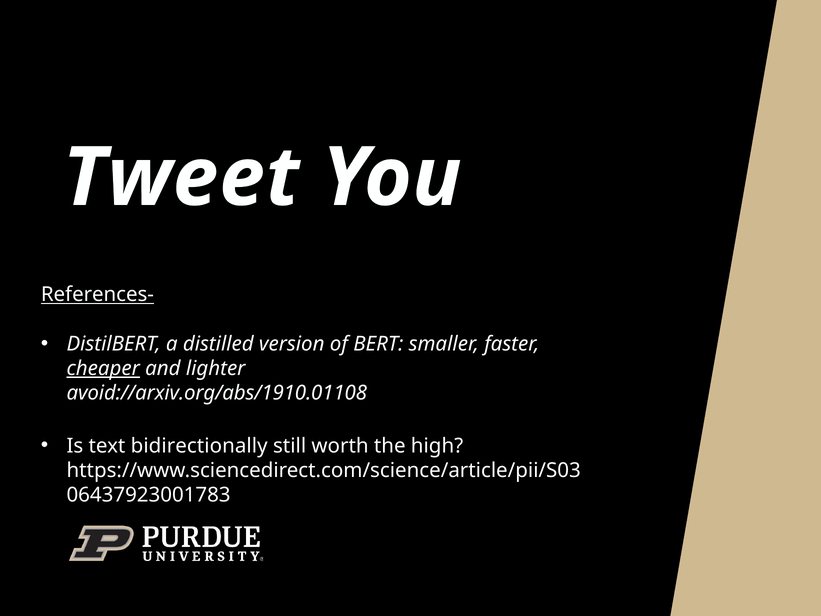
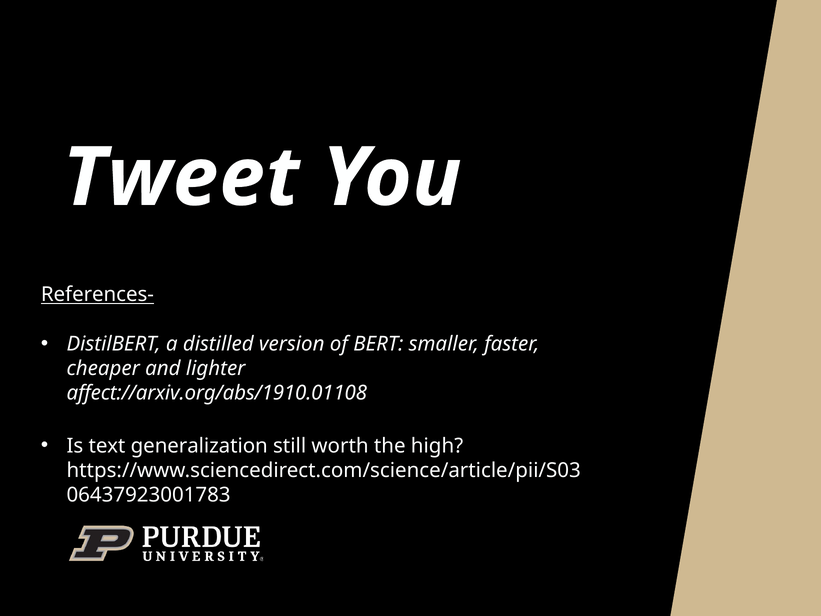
cheaper underline: present -> none
avoid://arxiv.org/abs/1910.01108: avoid://arxiv.org/abs/1910.01108 -> affect://arxiv.org/abs/1910.01108
bidirectionally: bidirectionally -> generalization
